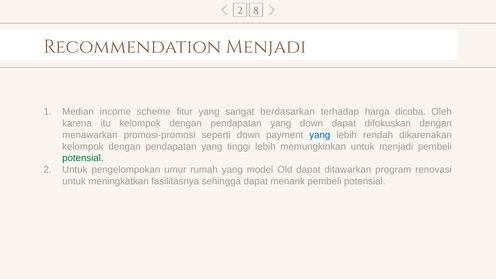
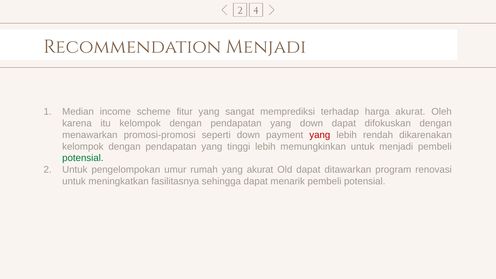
8: 8 -> 4
berdasarkan: berdasarkan -> memprediksi
harga dicoba: dicoba -> akurat
yang at (320, 135) colour: blue -> red
yang model: model -> akurat
